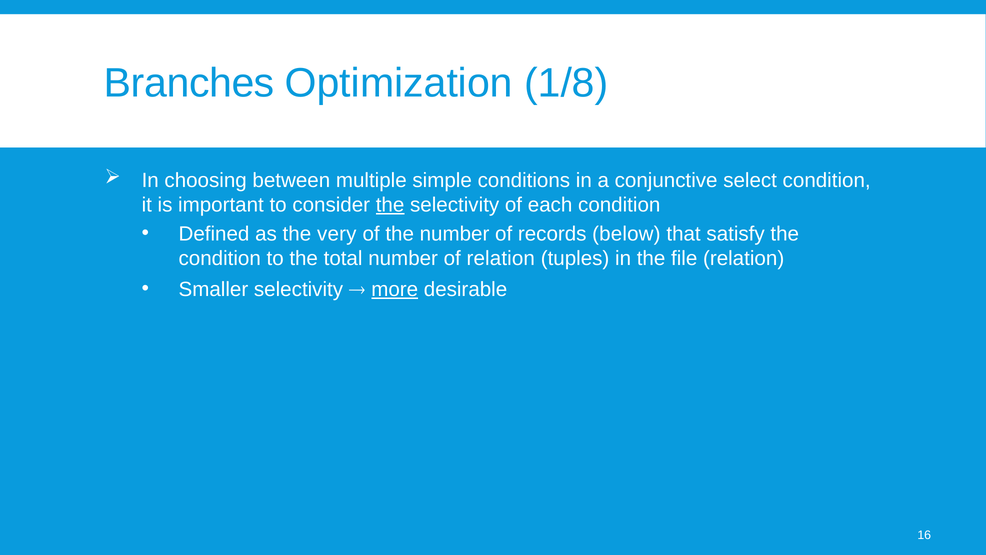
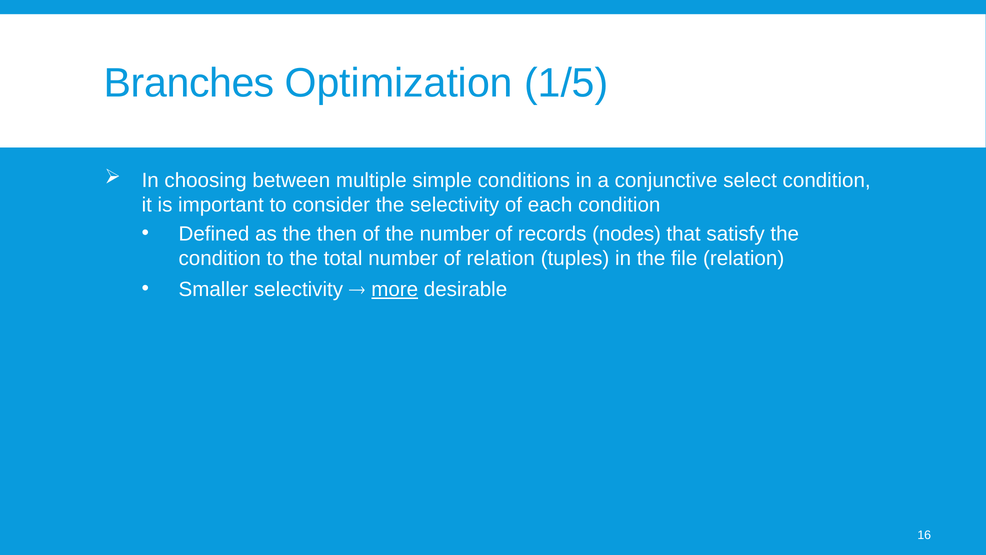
1/8: 1/8 -> 1/5
the at (390, 205) underline: present -> none
very: very -> then
below: below -> nodes
